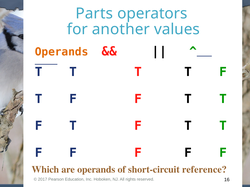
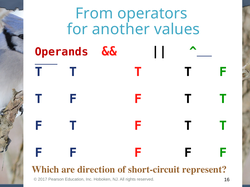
Parts: Parts -> From
Operands at (62, 52) colour: orange -> red
are operands: operands -> direction
reference: reference -> represent
